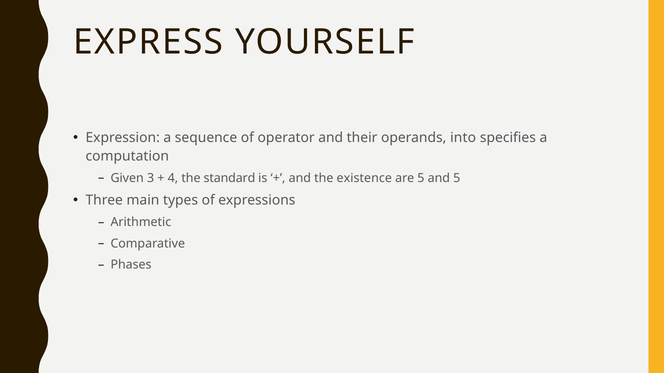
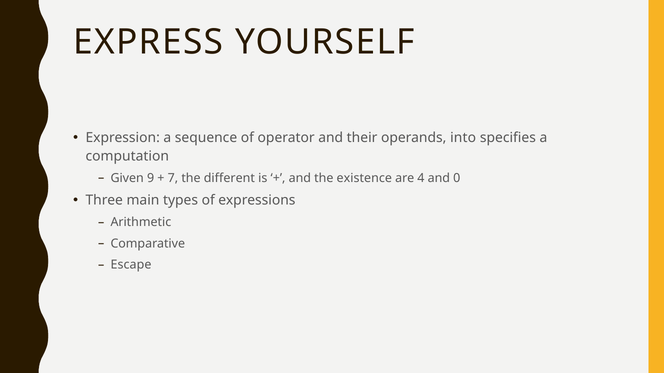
3: 3 -> 9
4: 4 -> 7
standard: standard -> different
are 5: 5 -> 4
and 5: 5 -> 0
Phases: Phases -> Escape
